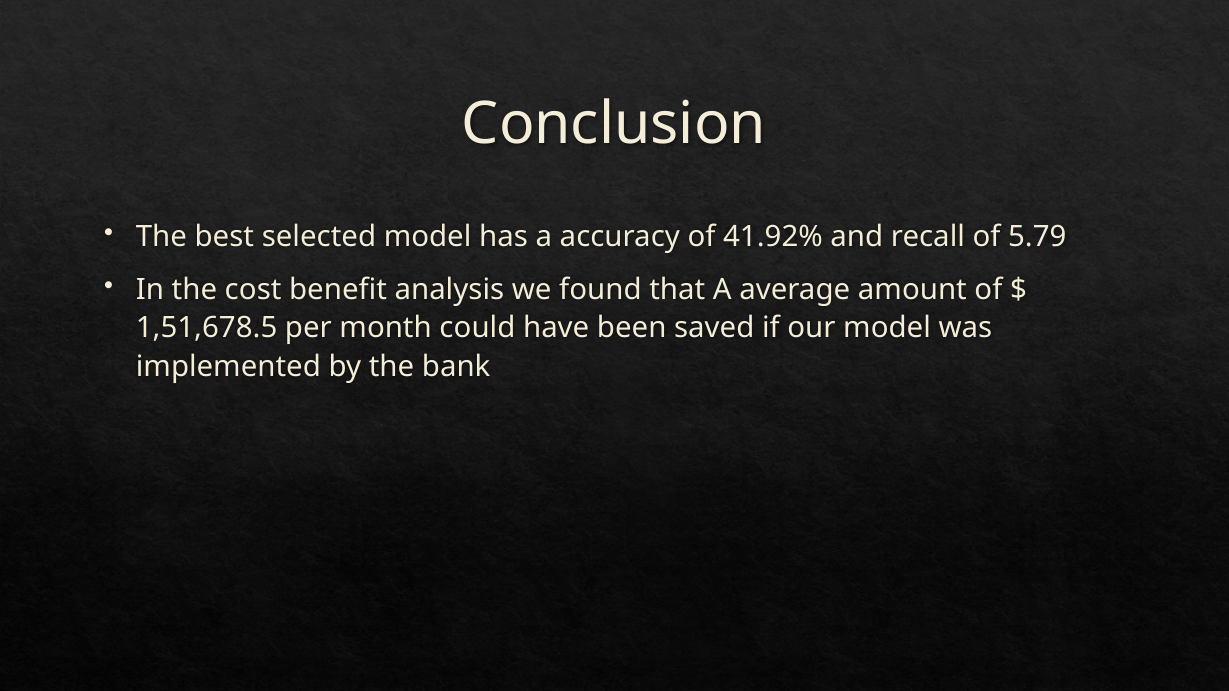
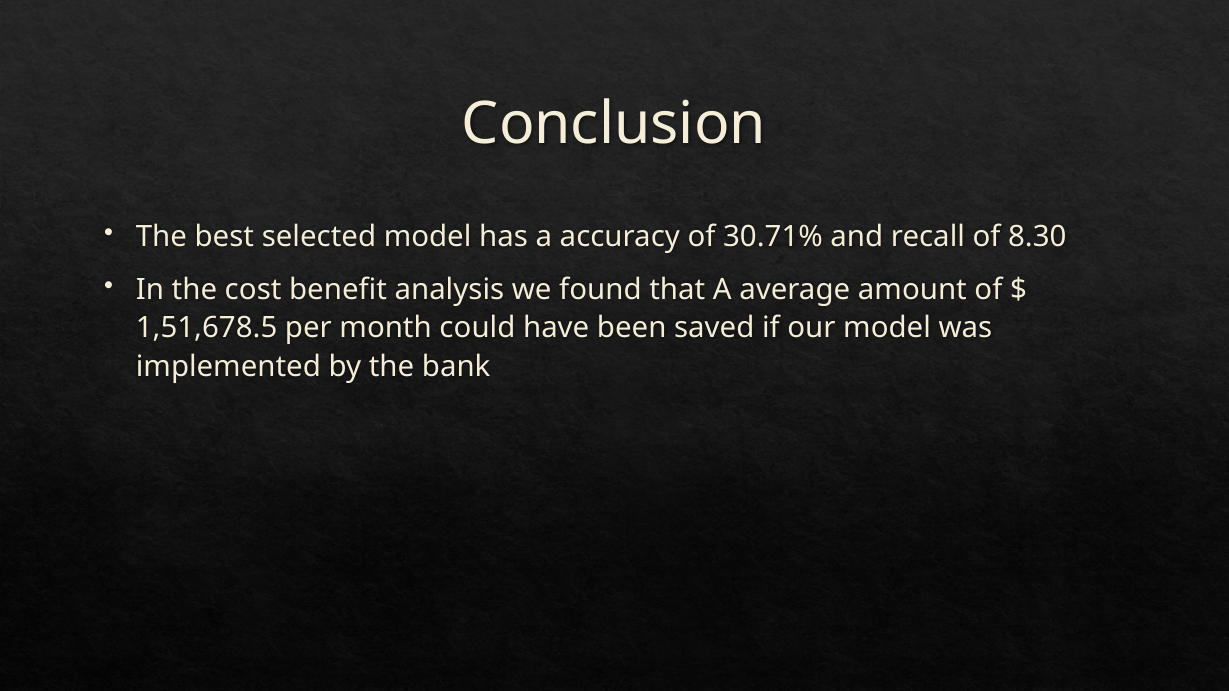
41.92%: 41.92% -> 30.71%
5.79: 5.79 -> 8.30
